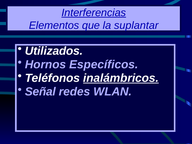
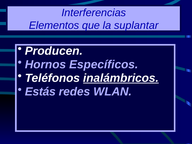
Interferencias underline: present -> none
Utilizados: Utilizados -> Producen
Señal: Señal -> Estás
